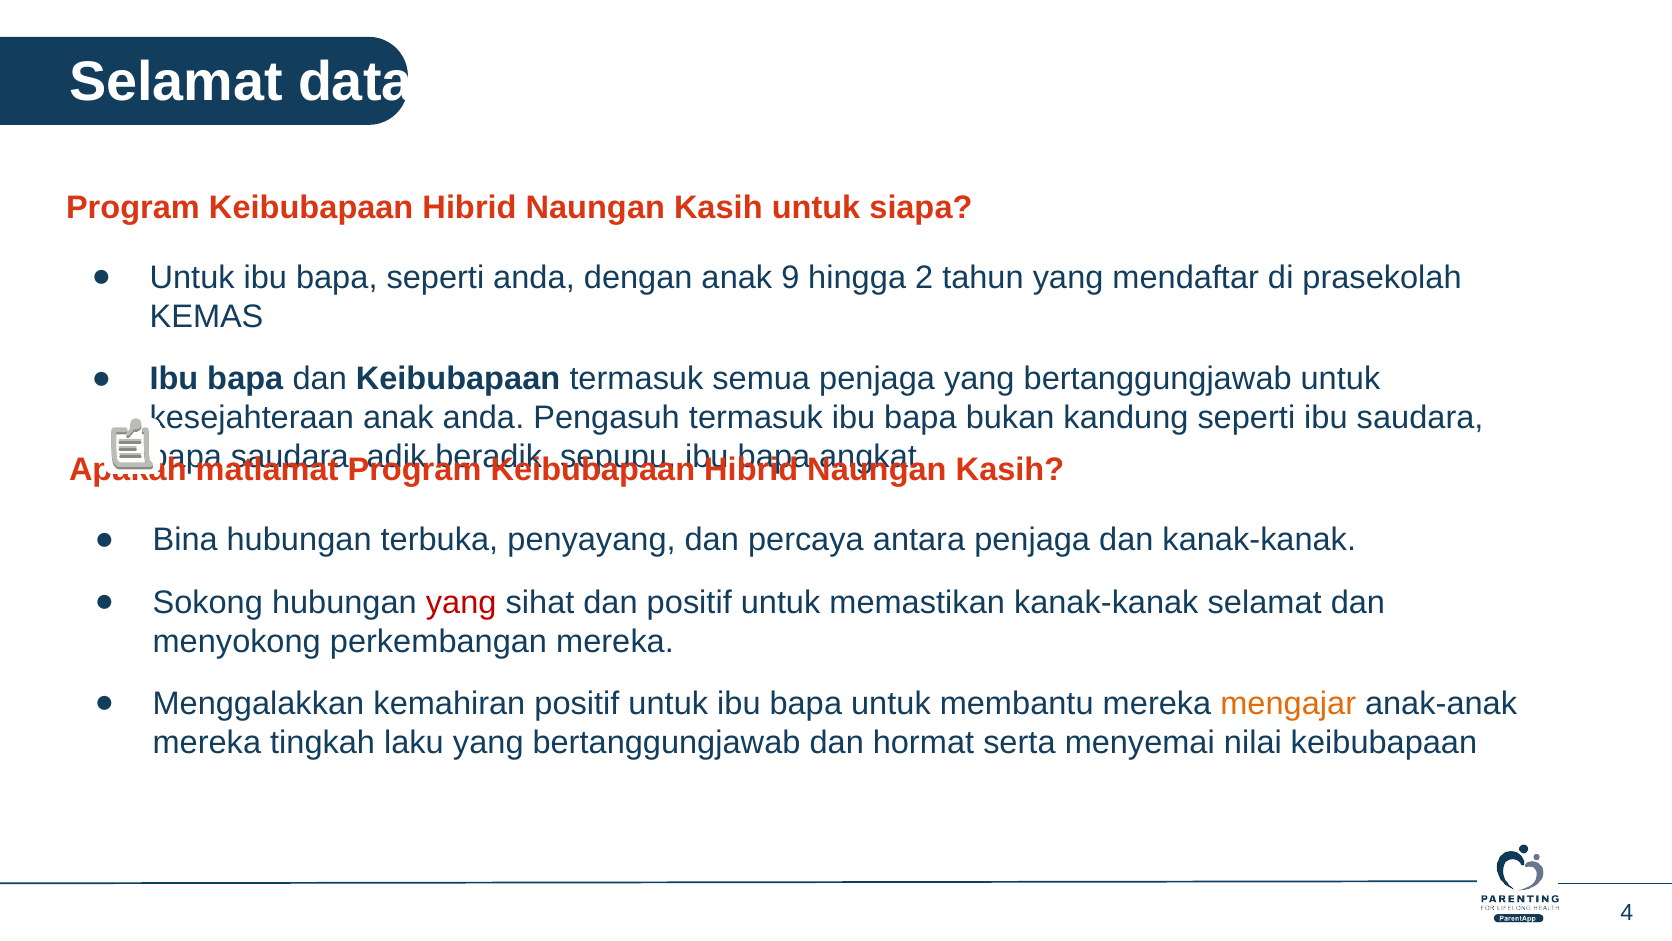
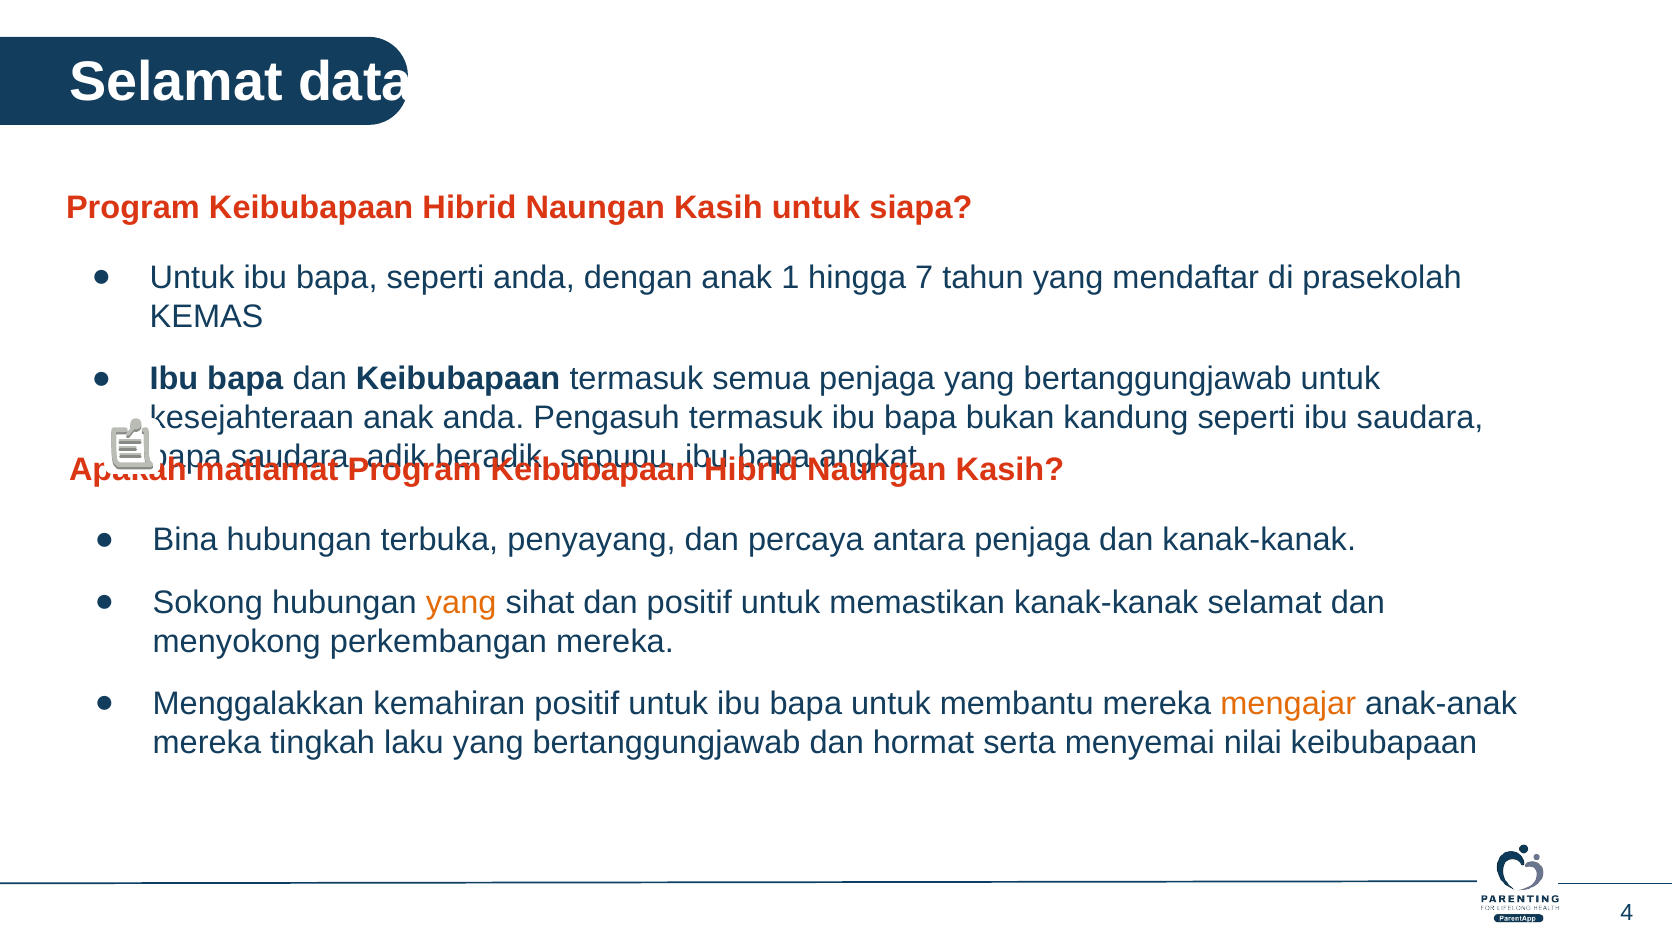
9: 9 -> 1
2: 2 -> 7
yang at (461, 602) colour: red -> orange
